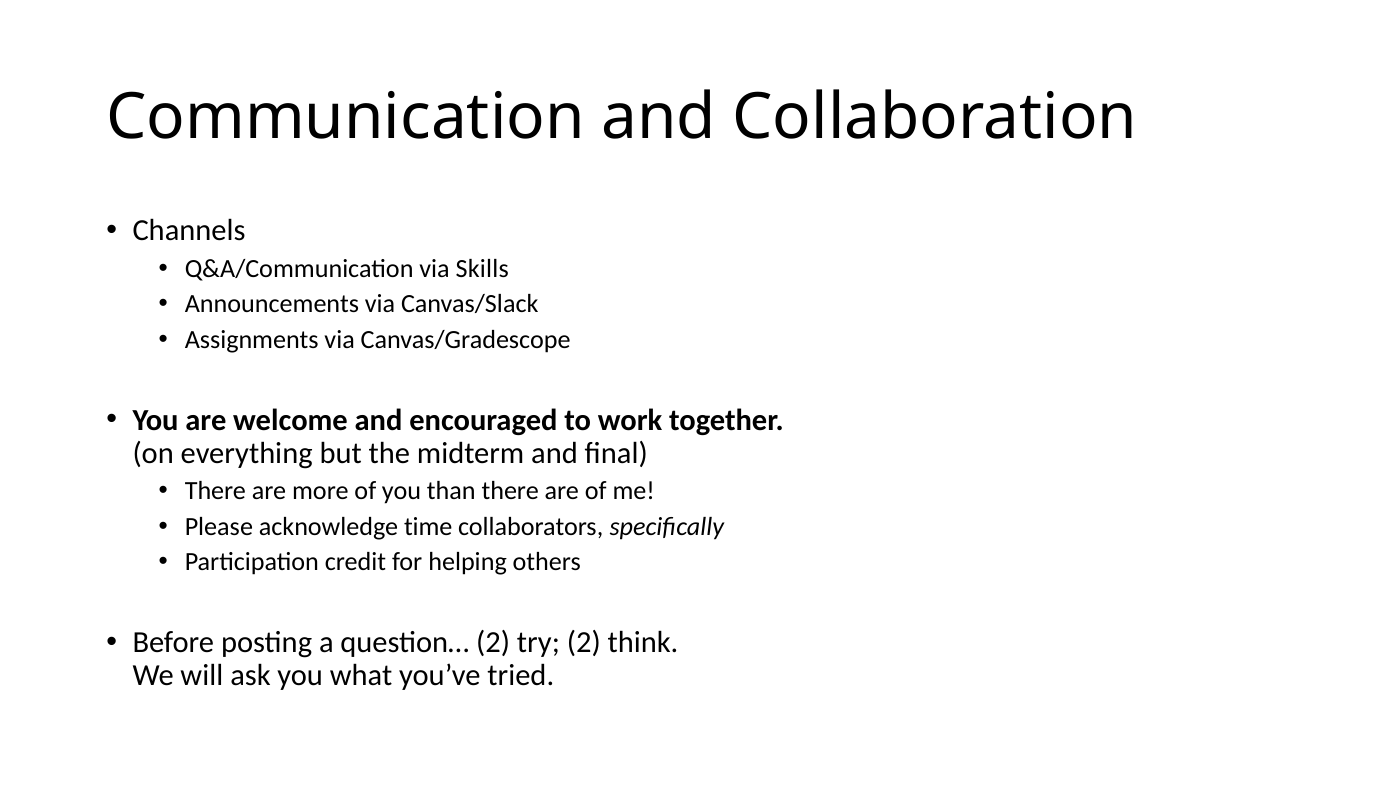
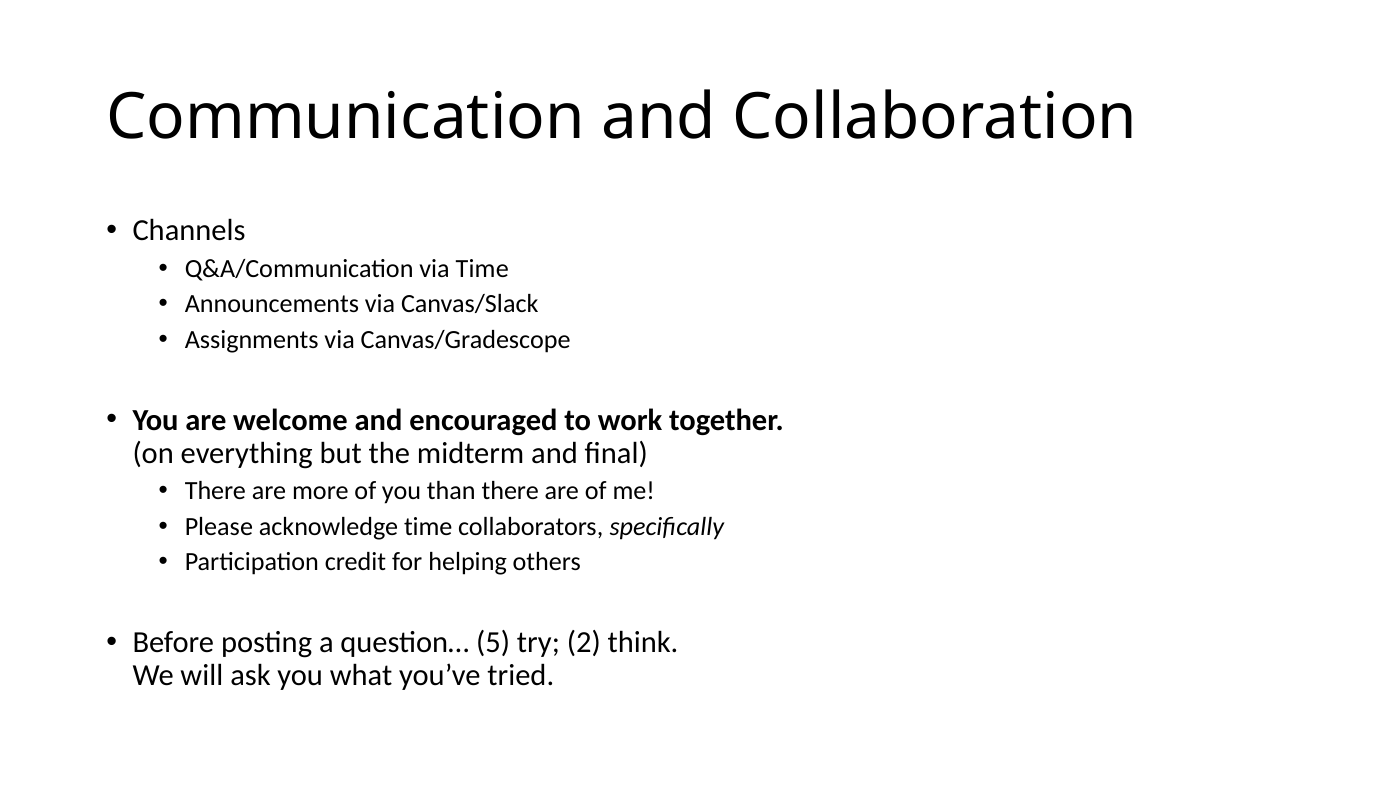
via Skills: Skills -> Time
question… 2: 2 -> 5
